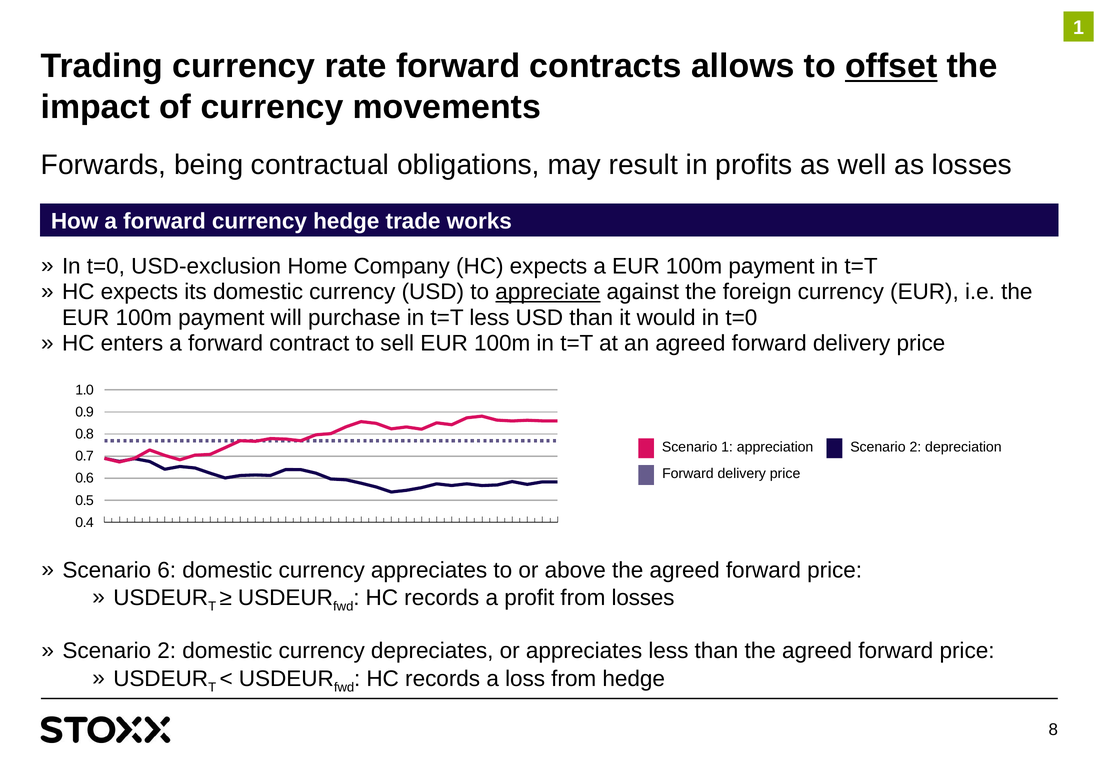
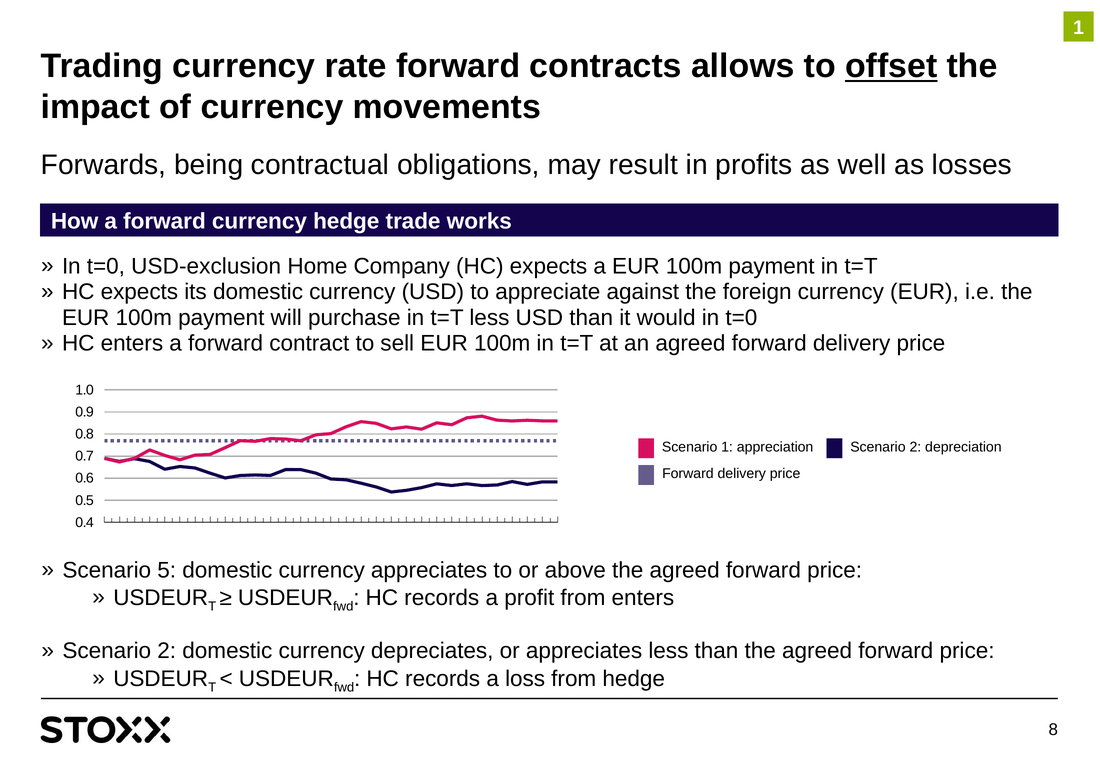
appreciate underline: present -> none
6: 6 -> 5
from losses: losses -> enters
